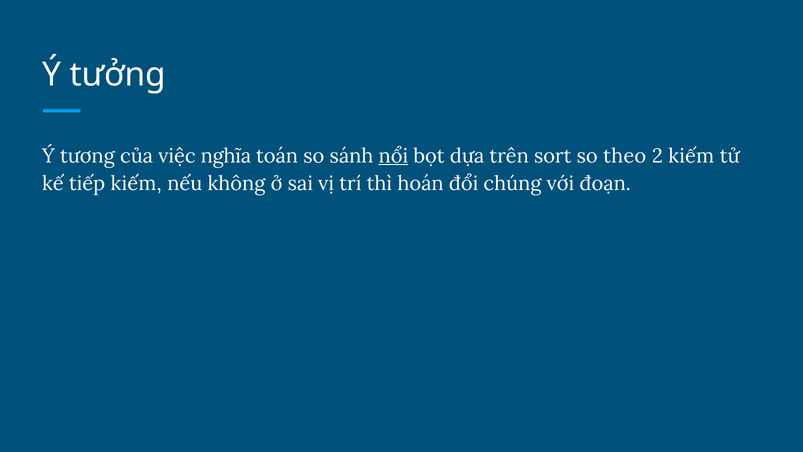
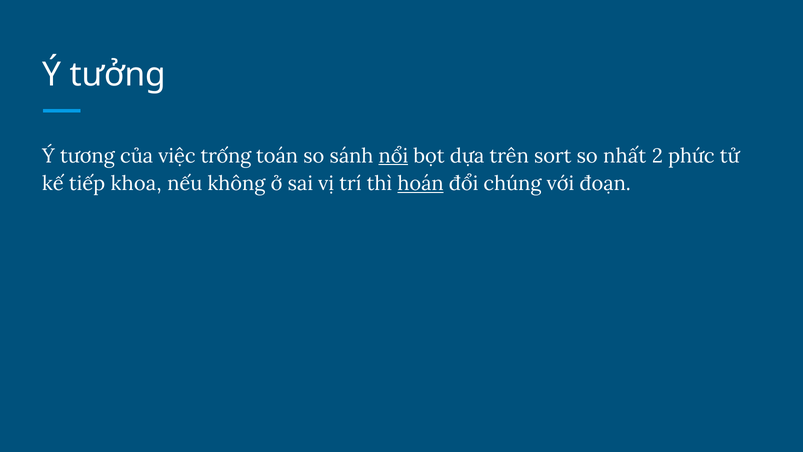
nghĩa: nghĩa -> trống
theo: theo -> nhất
2 kiếm: kiếm -> phức
tiếp kiếm: kiếm -> khoa
hoán underline: none -> present
